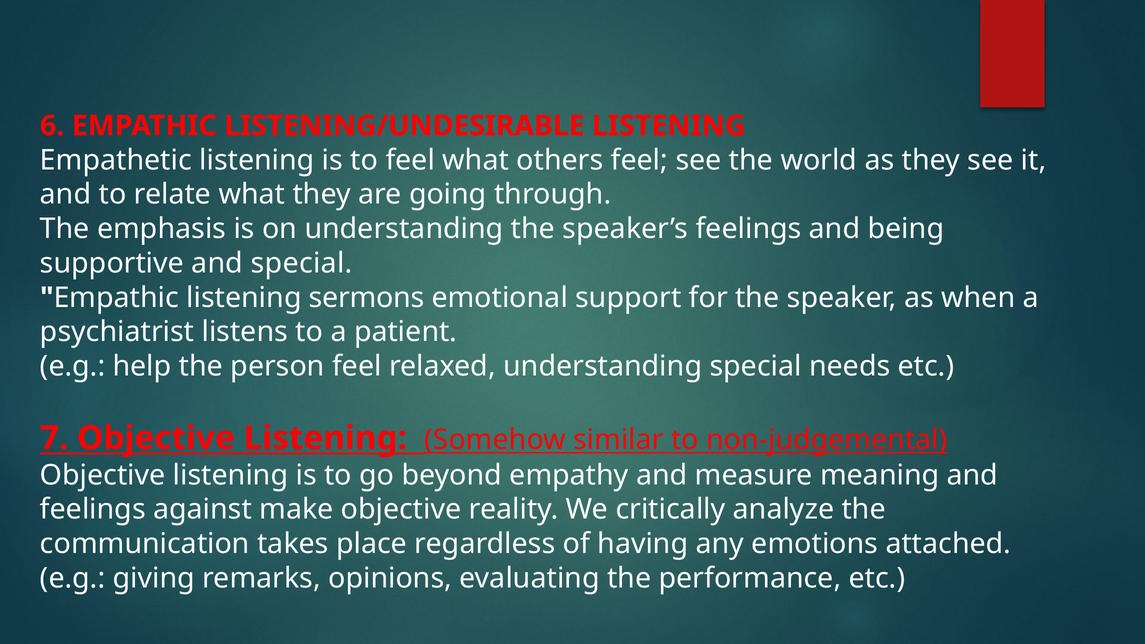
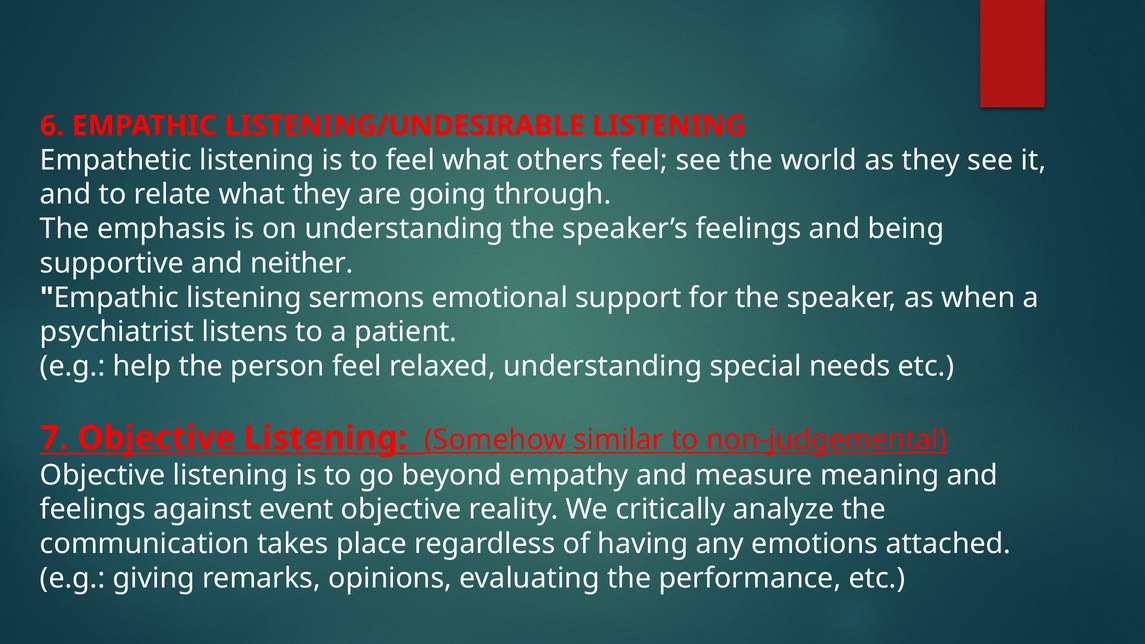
and special: special -> neither
make: make -> event
